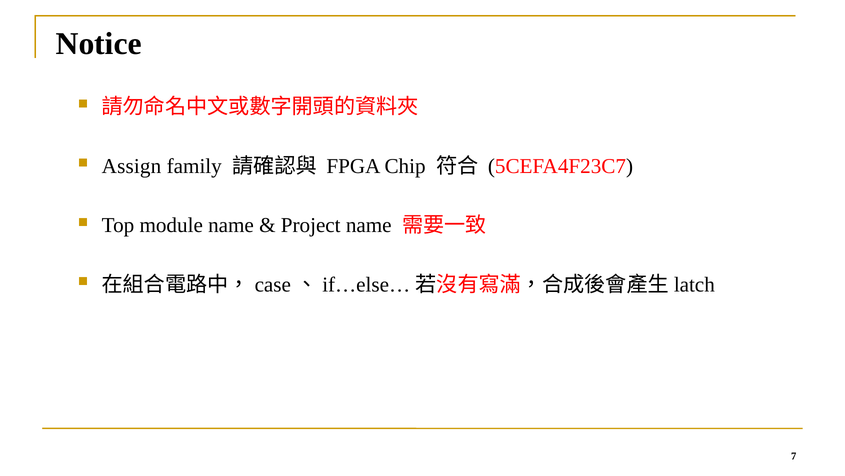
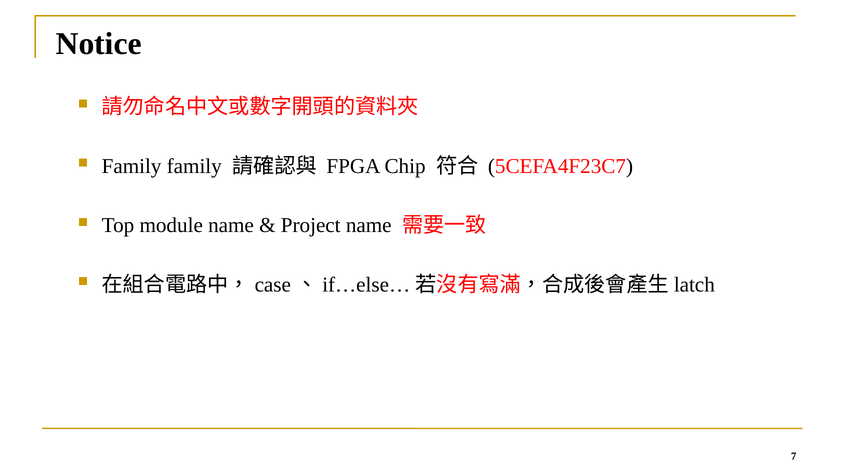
Assign at (131, 166): Assign -> Family
